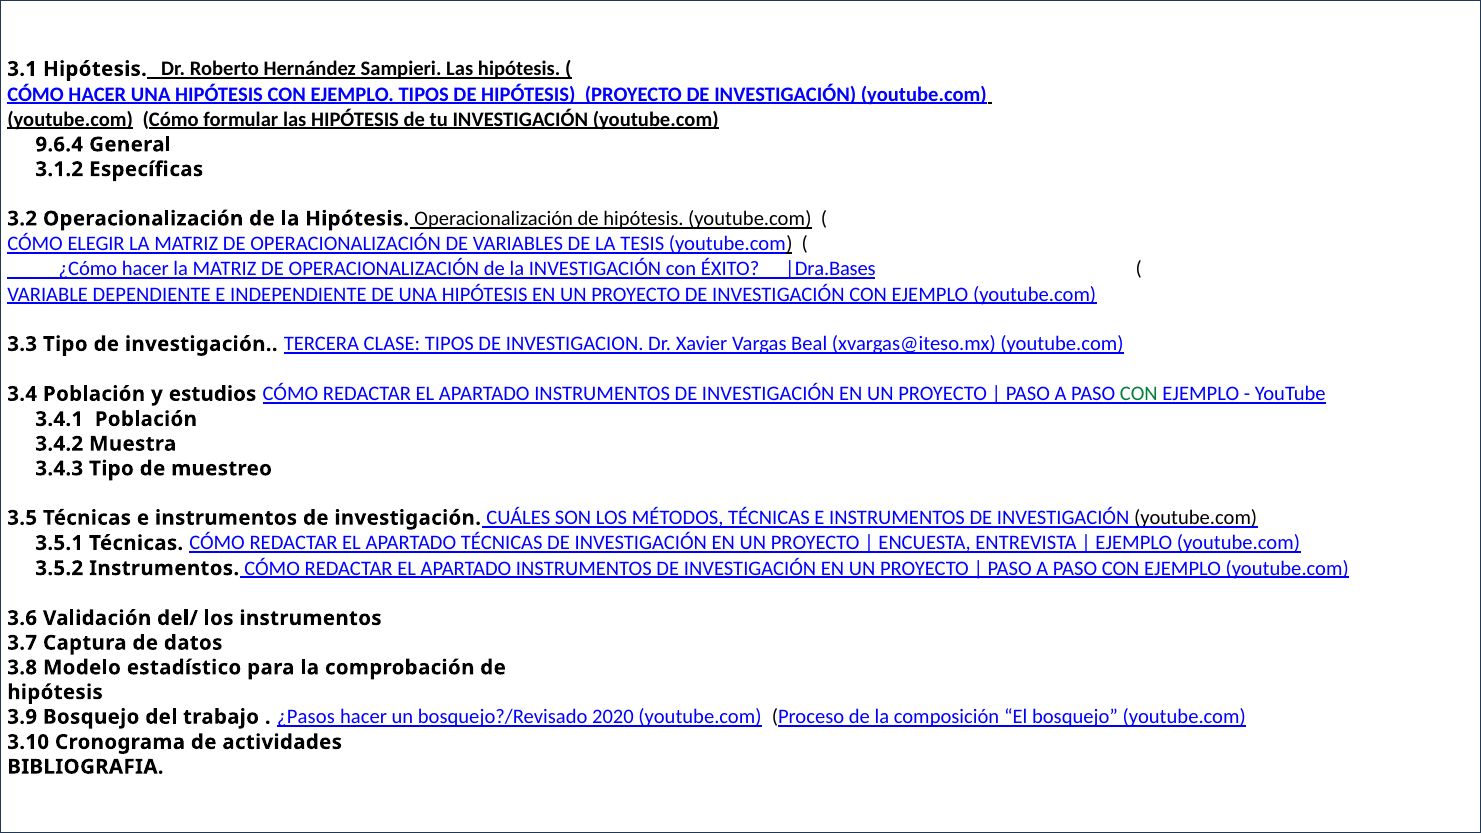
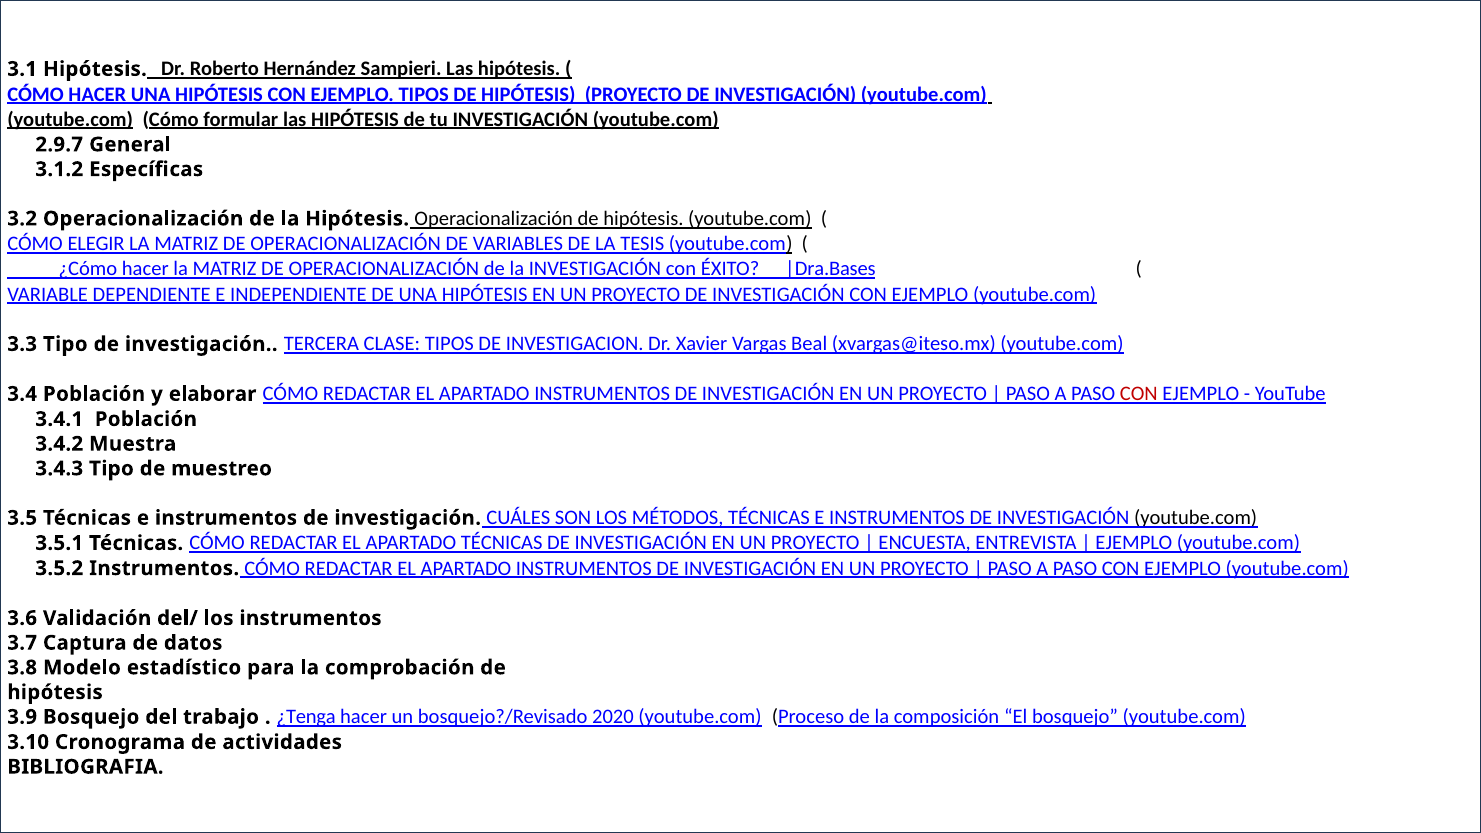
9.6.4: 9.6.4 -> 2.9.7
estudios: estudios -> elaborar
CON at (1139, 394) colour: green -> red
¿Pasos: ¿Pasos -> ¿Tenga
